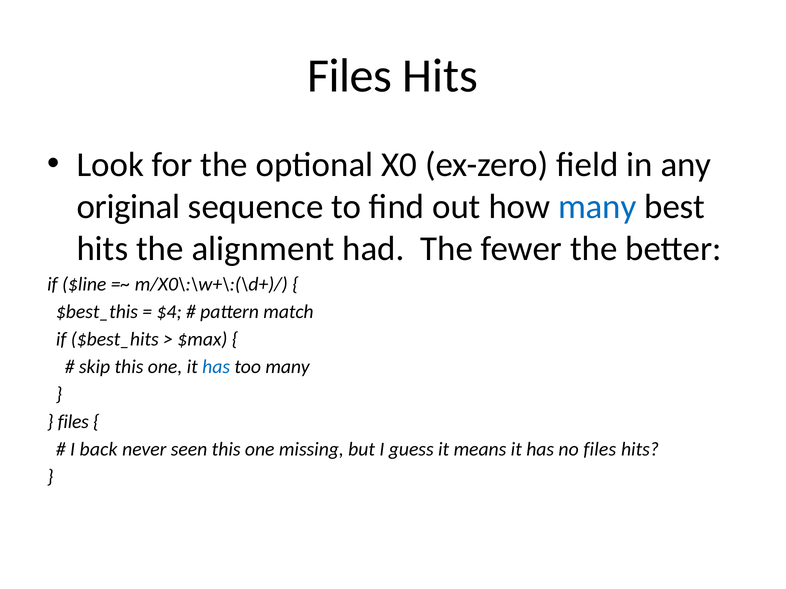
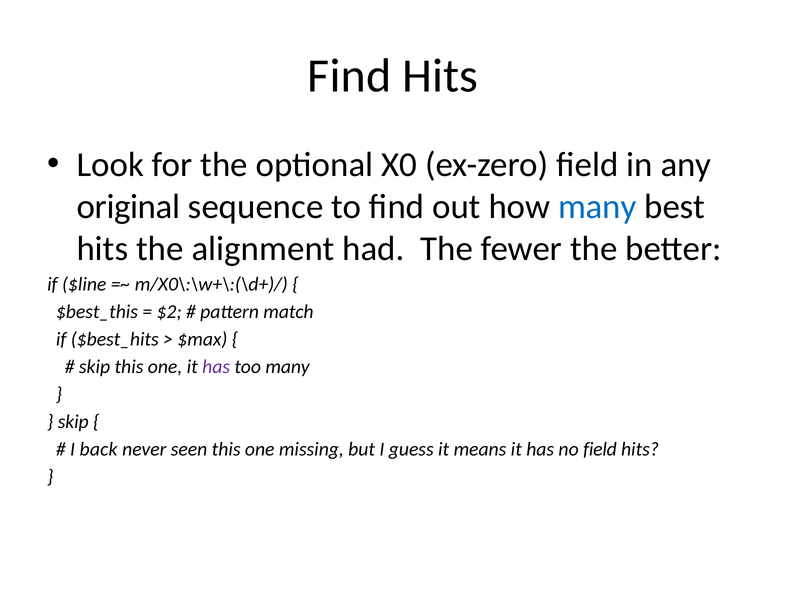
Files at (350, 76): Files -> Find
$4: $4 -> $2
has at (216, 367) colour: blue -> purple
files at (73, 422): files -> skip
no files: files -> field
